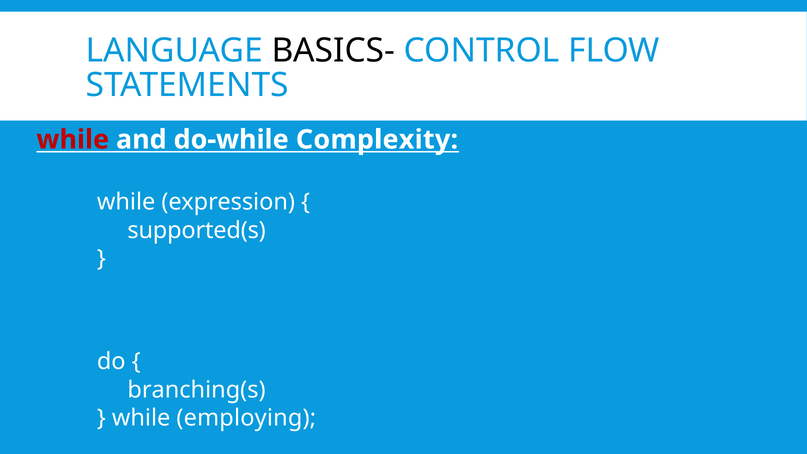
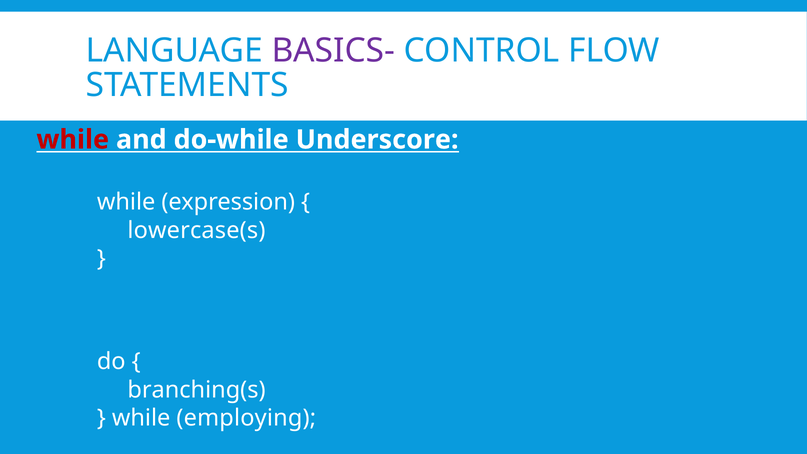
BASICS- colour: black -> purple
Complexity: Complexity -> Underscore
supported(s: supported(s -> lowercase(s
